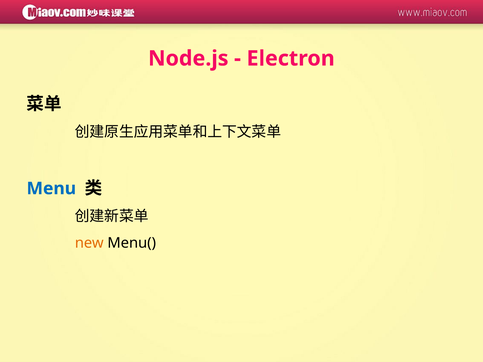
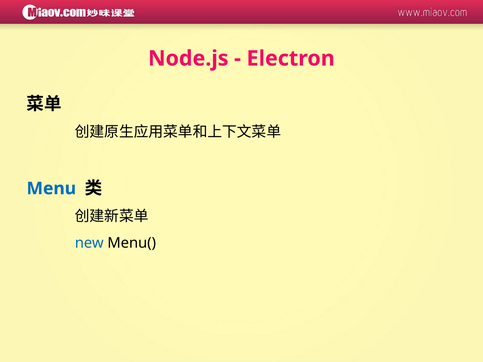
new colour: orange -> blue
